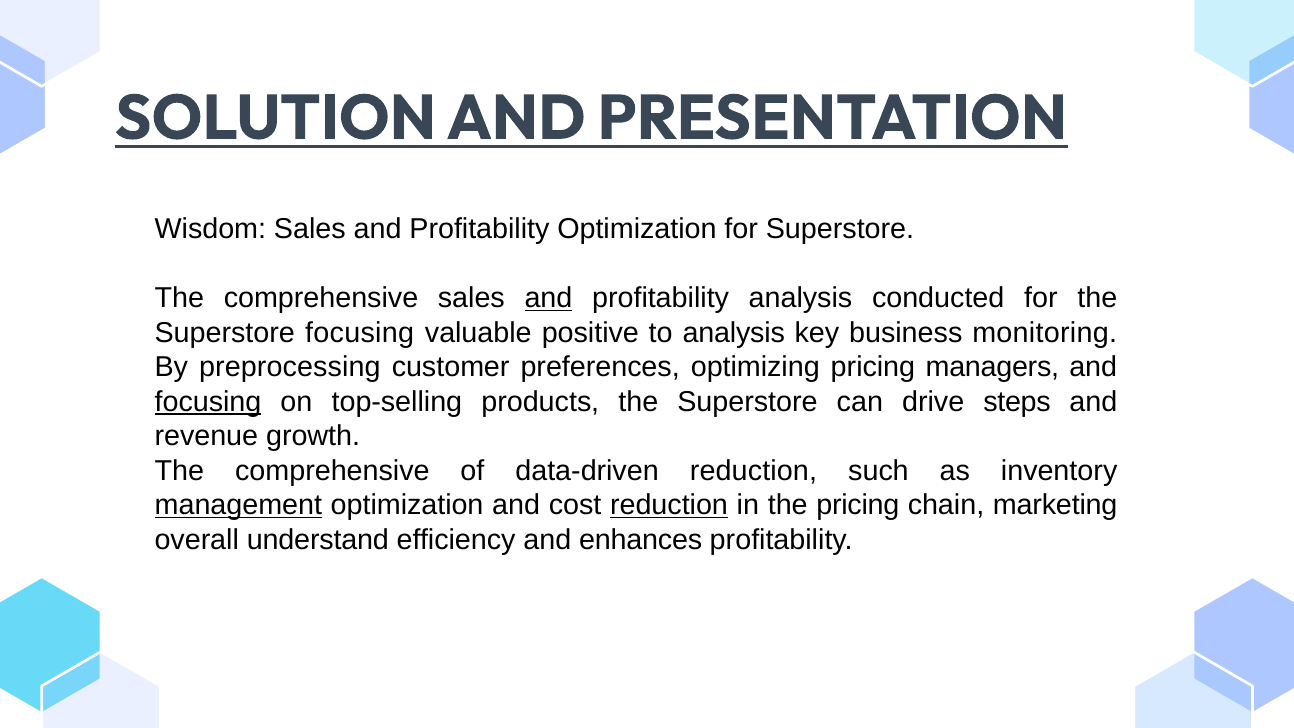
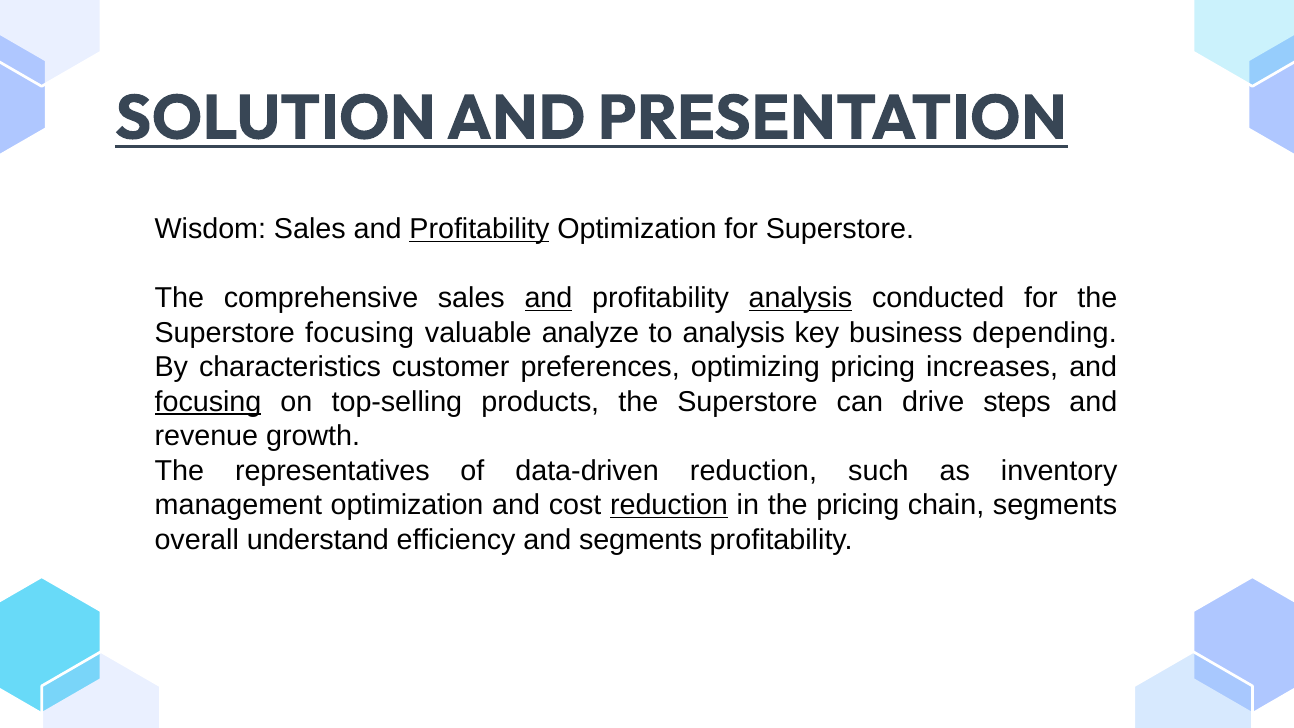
Profitability at (479, 229) underline: none -> present
analysis at (800, 298) underline: none -> present
positive: positive -> analyze
monitoring: monitoring -> depending
preprocessing: preprocessing -> characteristics
managers: managers -> increases
comprehensive at (332, 470): comprehensive -> representatives
management underline: present -> none
chain marketing: marketing -> segments
and enhances: enhances -> segments
